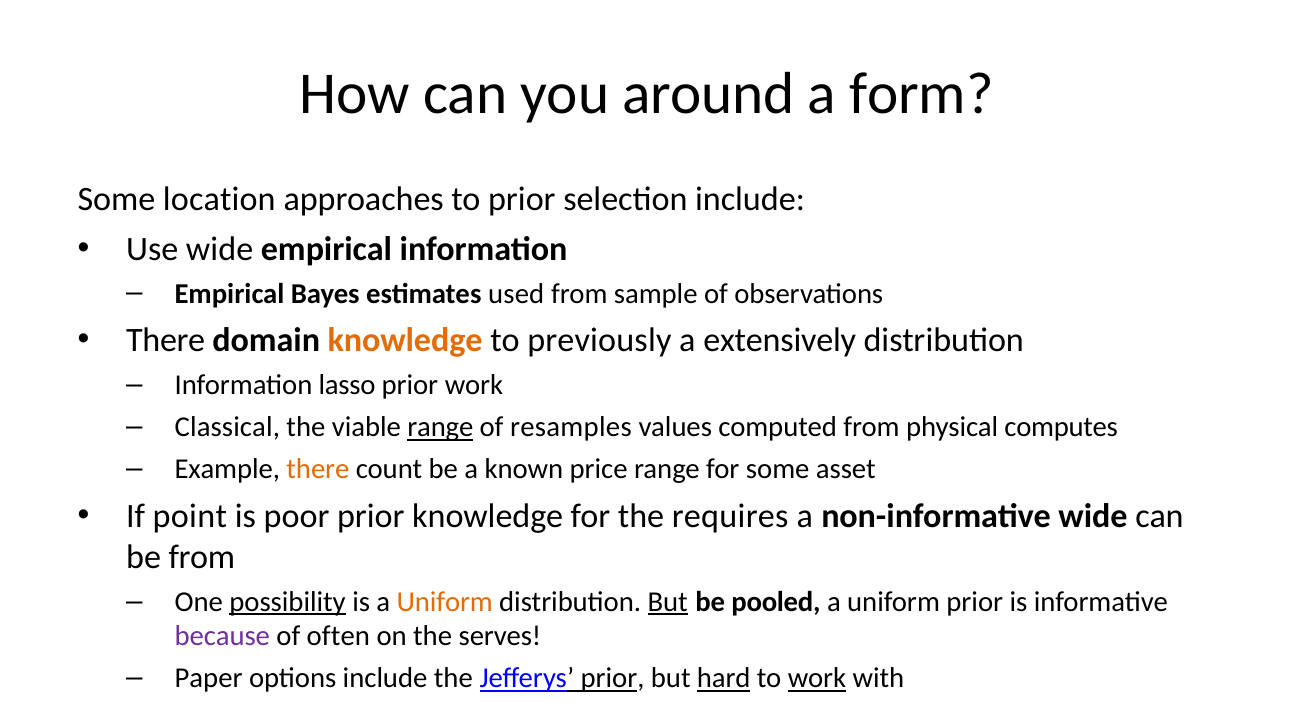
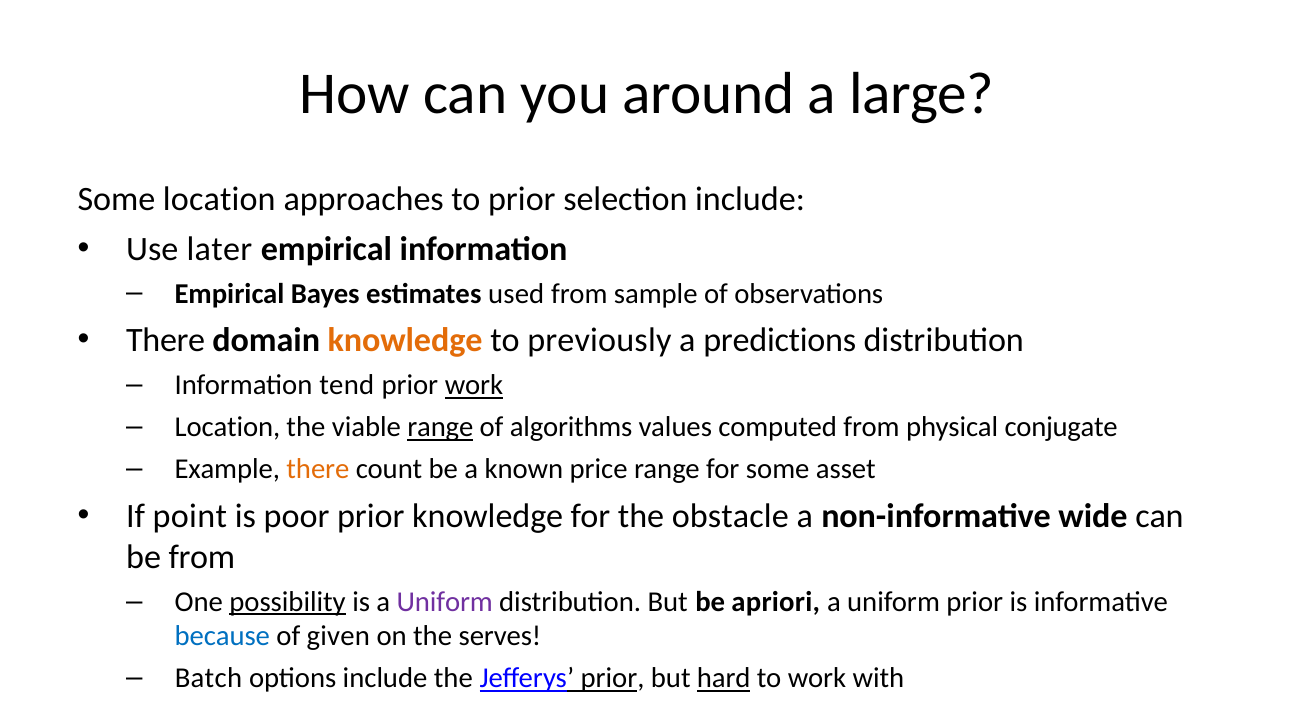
form: form -> large
Use wide: wide -> later
extensively: extensively -> predictions
lasso: lasso -> tend
work at (474, 385) underline: none -> present
Classical at (227, 427): Classical -> Location
resamples: resamples -> algorithms
computes: computes -> conjugate
requires: requires -> obstacle
Uniform at (445, 602) colour: orange -> purple
But at (668, 602) underline: present -> none
pooled: pooled -> apriori
because colour: purple -> blue
often: often -> given
Paper: Paper -> Batch
work at (817, 678) underline: present -> none
